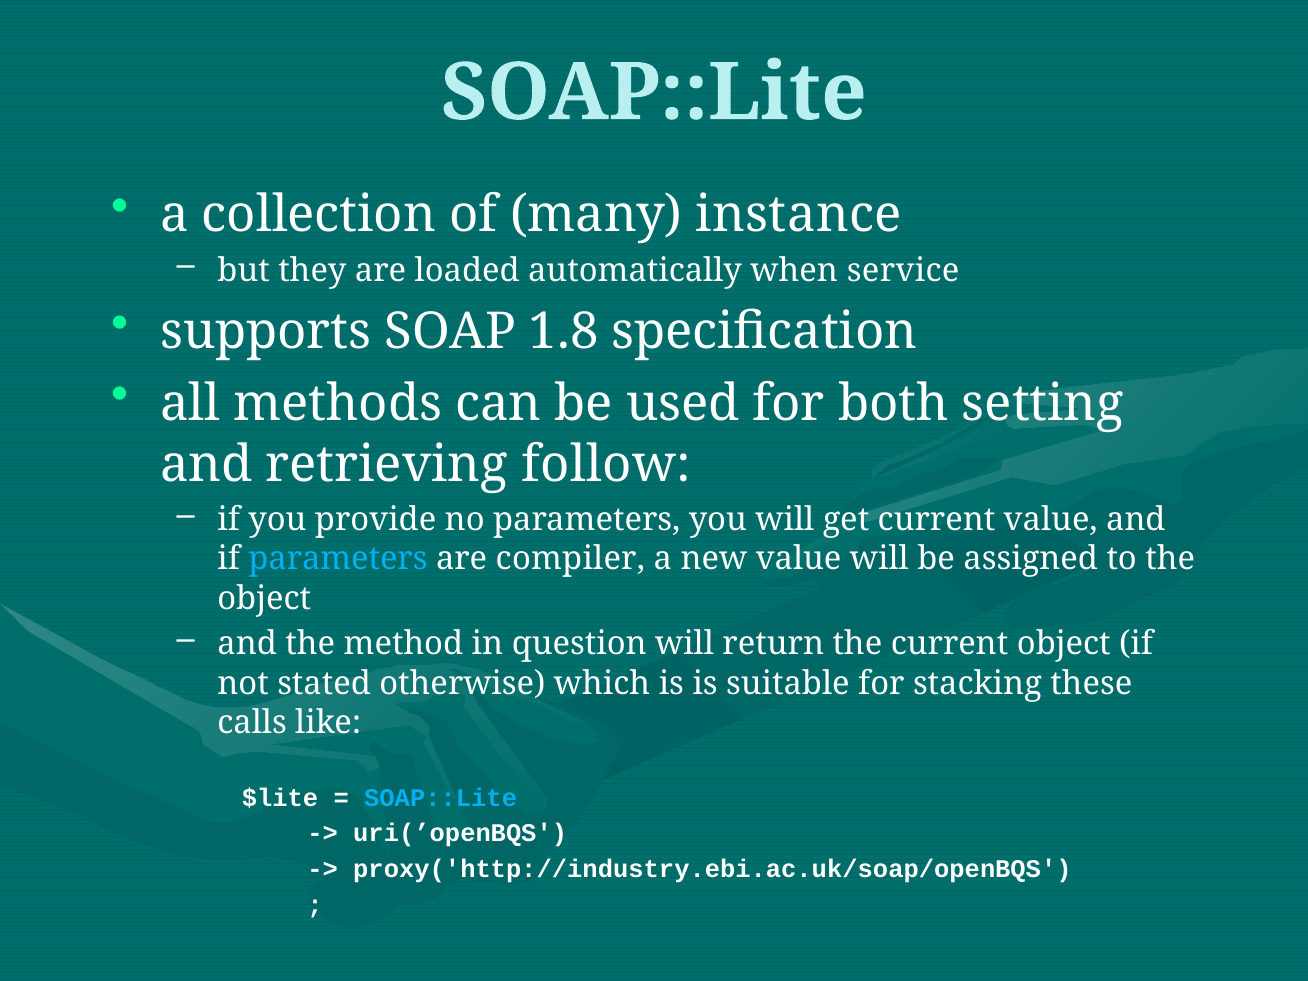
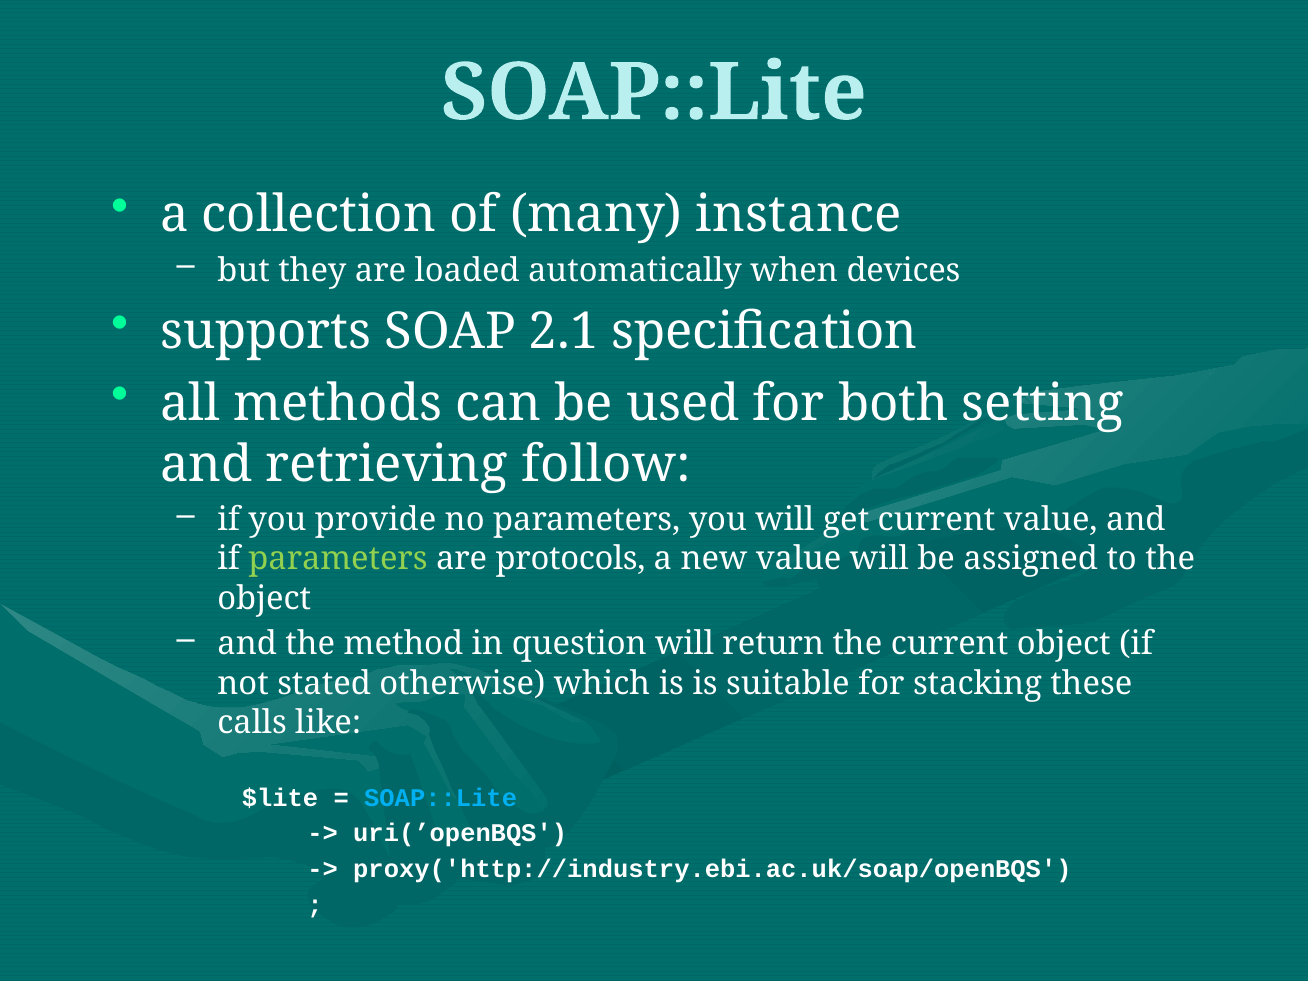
service: service -> devices
1.8: 1.8 -> 2.1
parameters at (338, 559) colour: light blue -> light green
compiler: compiler -> protocols
